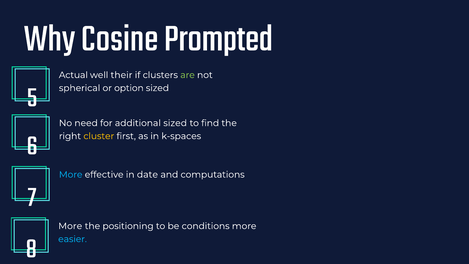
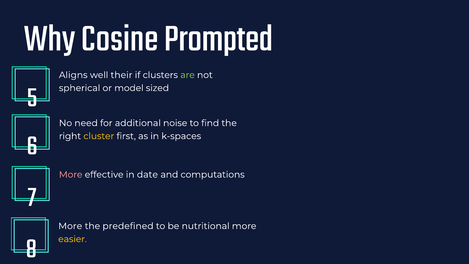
Actual: Actual -> Aligns
option: option -> model
additional sized: sized -> noise
More at (71, 174) colour: light blue -> pink
positioning: positioning -> predefined
conditions: conditions -> nutritional
easier colour: light blue -> yellow
